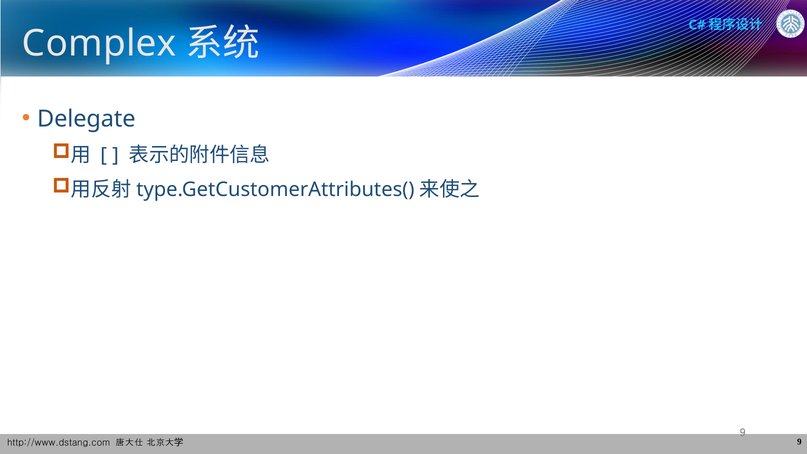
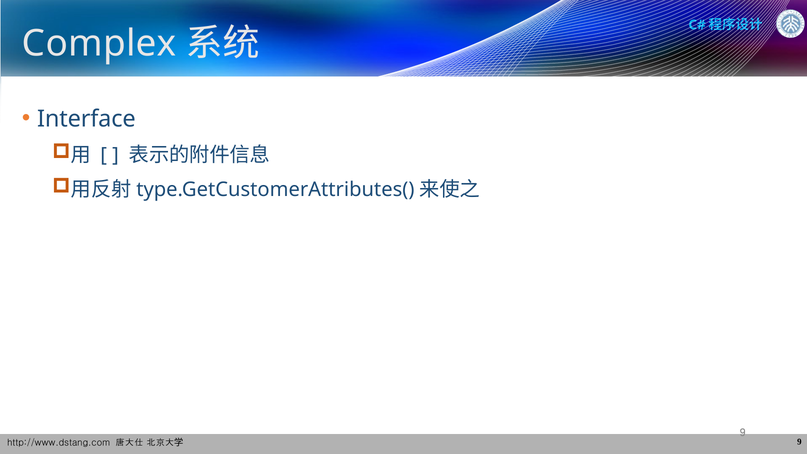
Delegate: Delegate -> Interface
